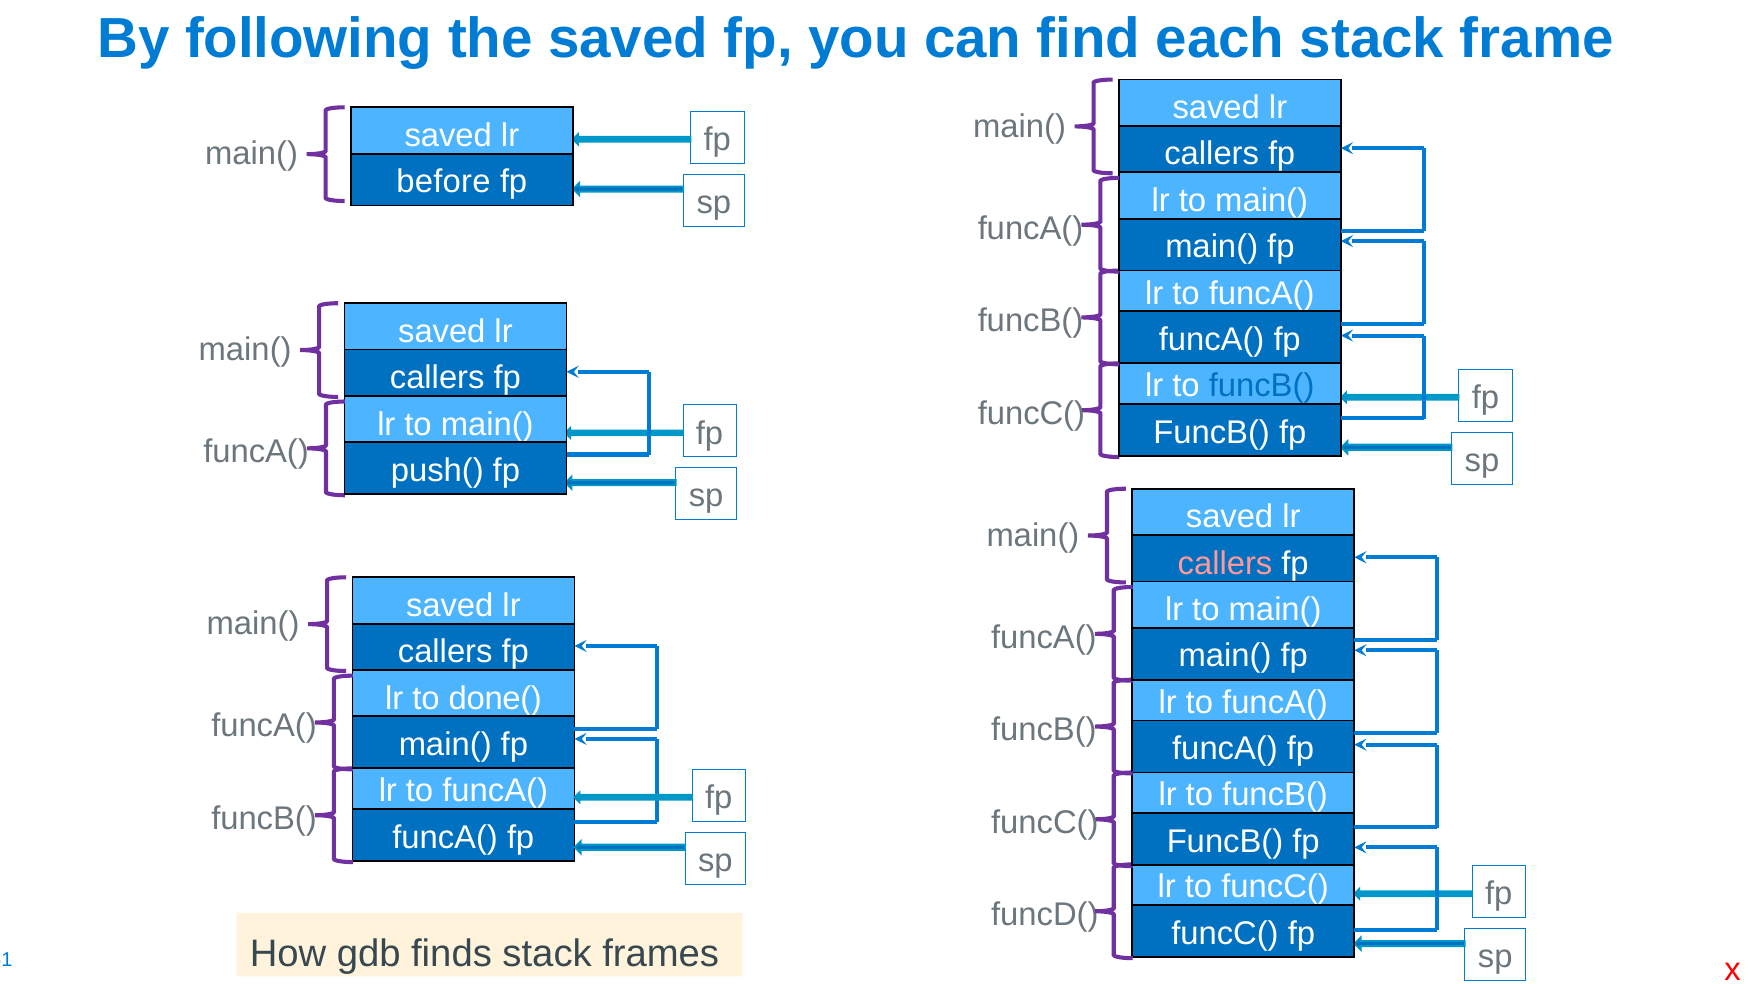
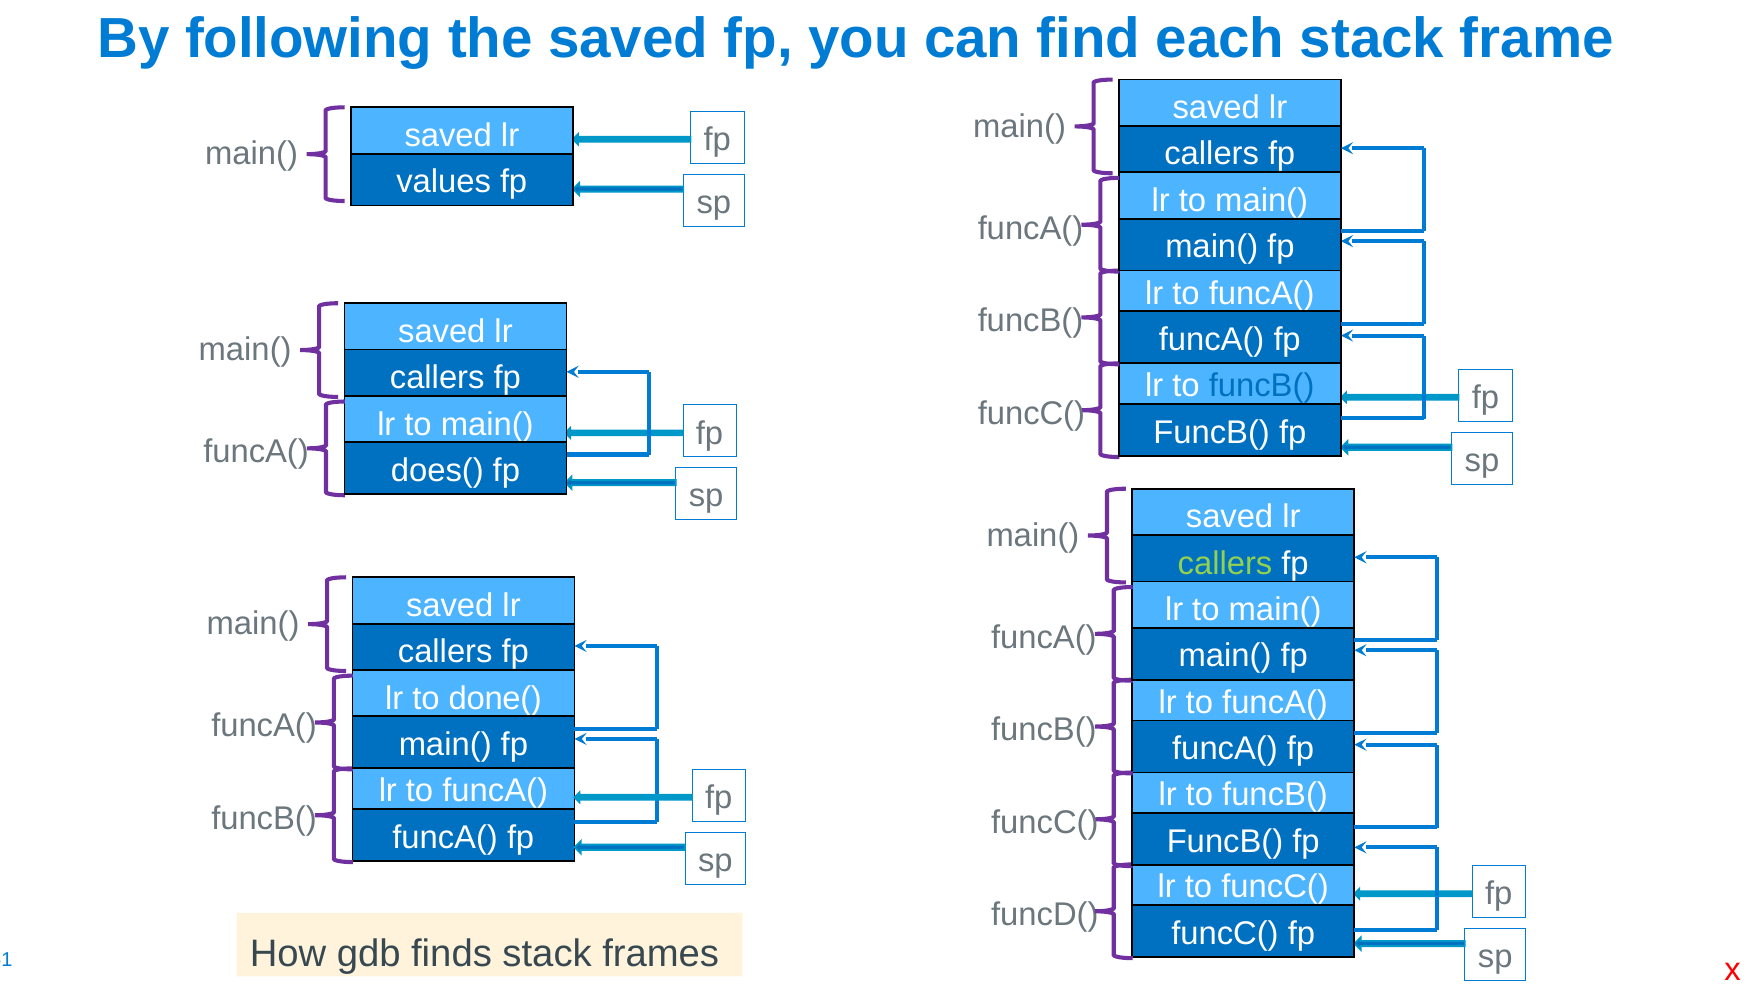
before: before -> values
push(: push( -> does(
callers at (1225, 563) colour: pink -> light green
